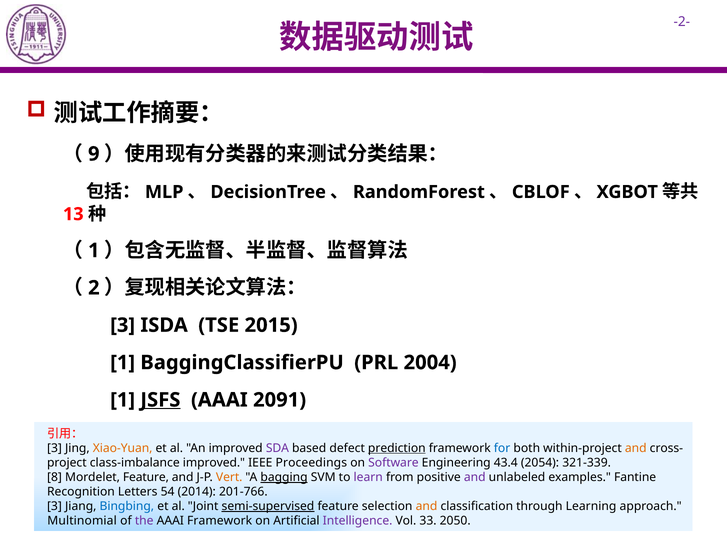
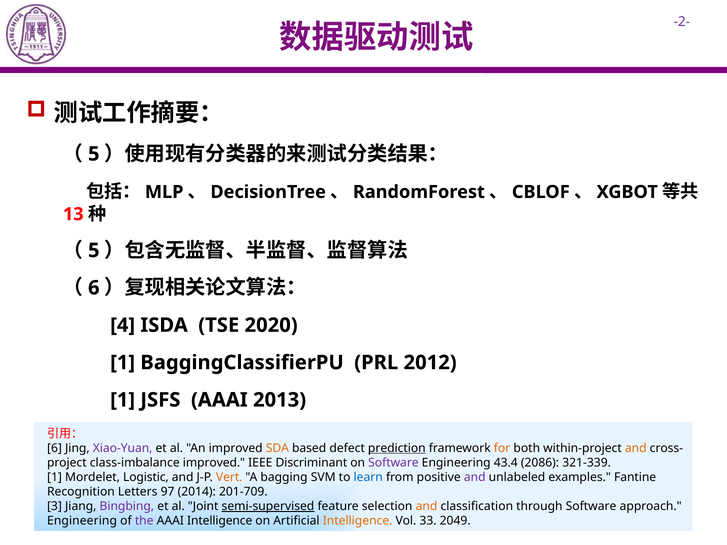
9 at (94, 154): 9 -> 5
1 at (94, 251): 1 -> 5
2 at (94, 288): 2 -> 6
3 at (123, 325): 3 -> 4
2015: 2015 -> 2020
2004: 2004 -> 2012
JSFS underline: present -> none
2091: 2091 -> 2013
3 at (55, 448): 3 -> 6
Xiao-Yuan colour: orange -> purple
SDA colour: purple -> orange
for colour: blue -> orange
Proceedings: Proceedings -> Discriminant
2054: 2054 -> 2086
8 at (55, 477): 8 -> 1
Mordelet Feature: Feature -> Logistic
bagging underline: present -> none
learn colour: purple -> blue
54: 54 -> 97
201-766: 201-766 -> 201-709
Bingbing colour: blue -> purple
through Learning: Learning -> Software
Multinomial at (82, 521): Multinomial -> Engineering
AAAI Framework: Framework -> Intelligence
Intelligence at (358, 521) colour: purple -> orange
2050: 2050 -> 2049
